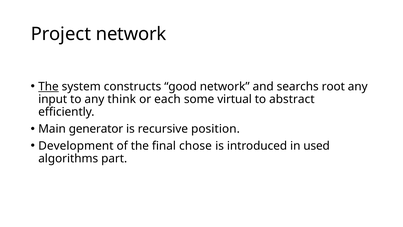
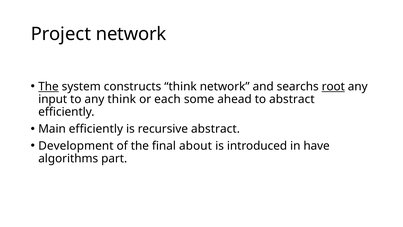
constructs good: good -> think
root underline: none -> present
virtual: virtual -> ahead
Main generator: generator -> efficiently
recursive position: position -> abstract
chose: chose -> about
used: used -> have
